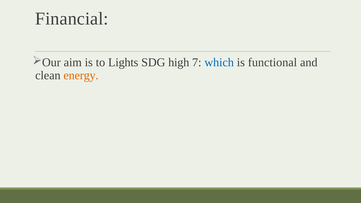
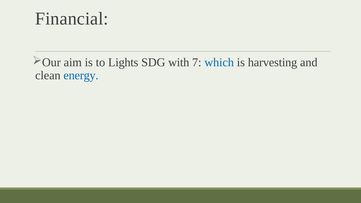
high: high -> with
functional: functional -> harvesting
energy colour: orange -> blue
